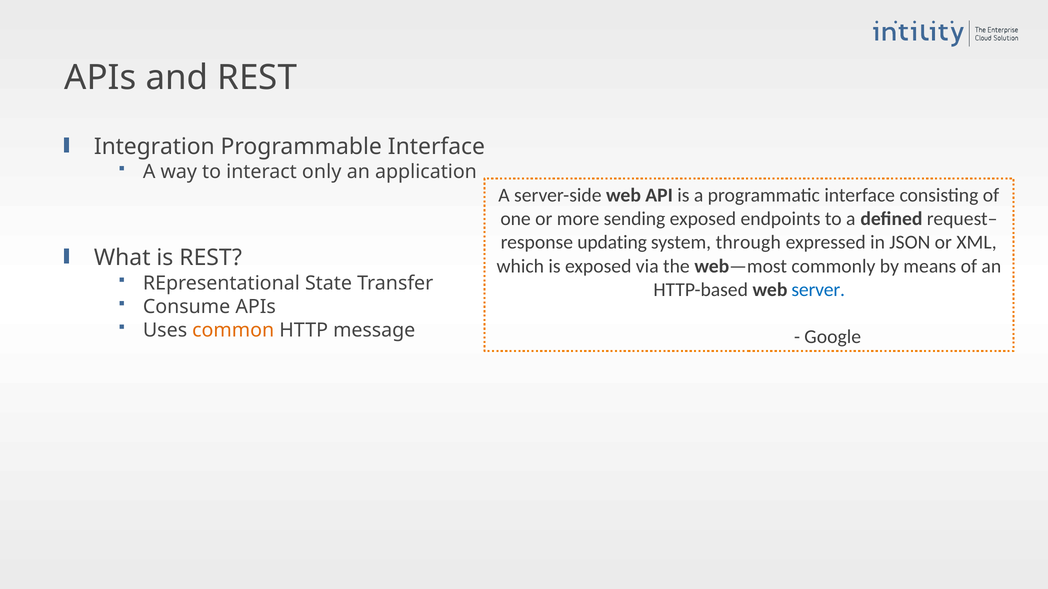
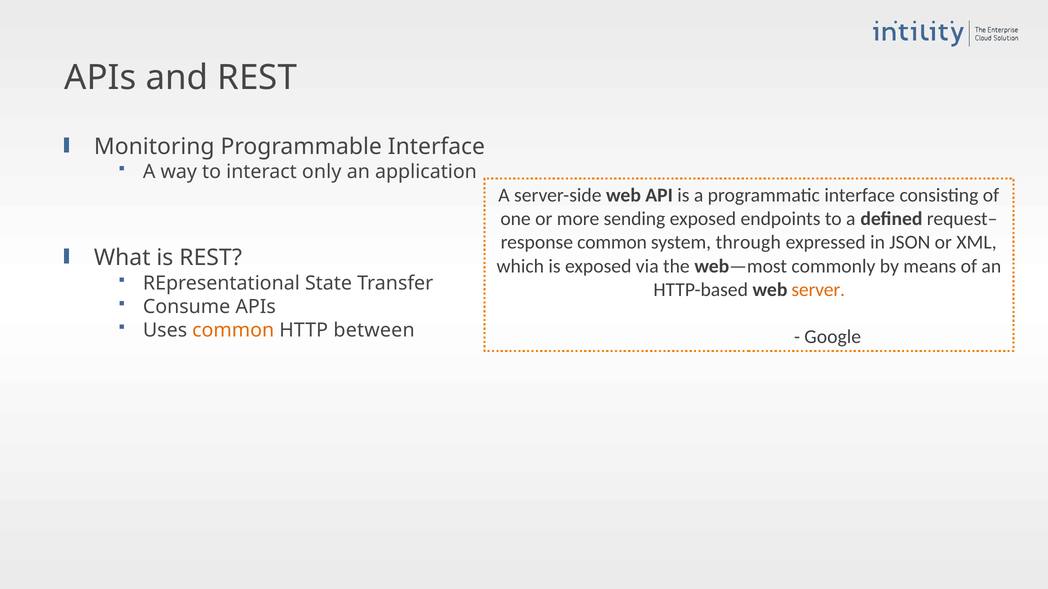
Integration: Integration -> Monitoring
updating at (612, 243): updating -> common
server colour: blue -> orange
message: message -> between
